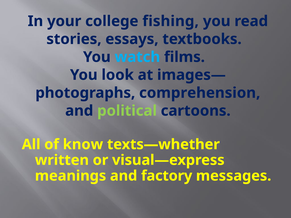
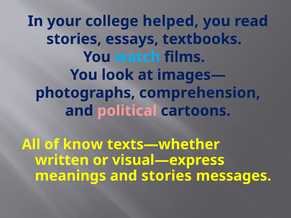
fishing: fishing -> helped
political colour: light green -> pink
and factory: factory -> stories
